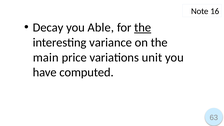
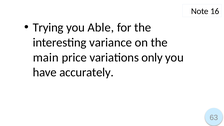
Decay: Decay -> Trying
the at (143, 28) underline: present -> none
unit: unit -> only
computed: computed -> accurately
